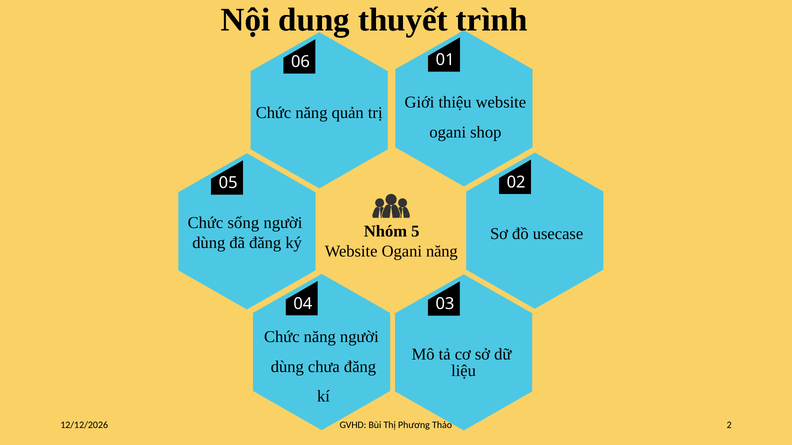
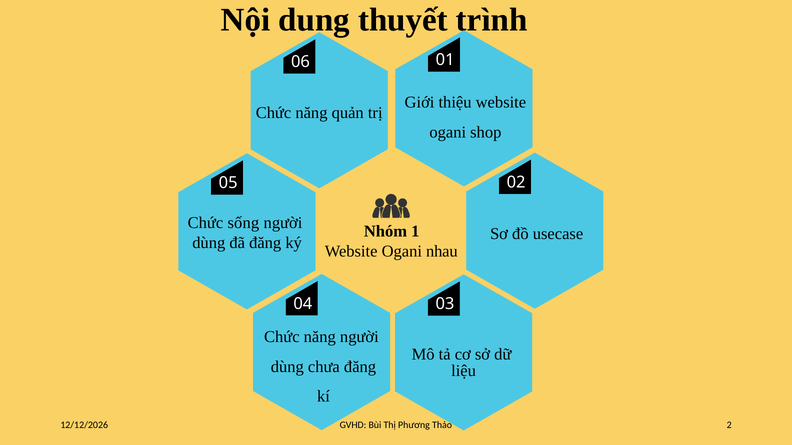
5: 5 -> 1
Ogani năng: năng -> nhau
